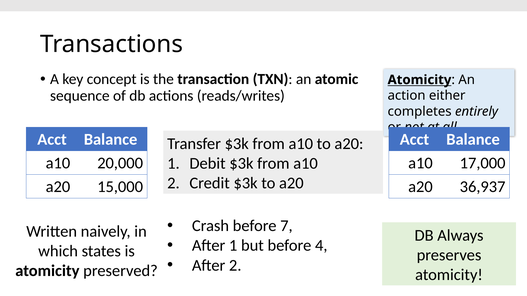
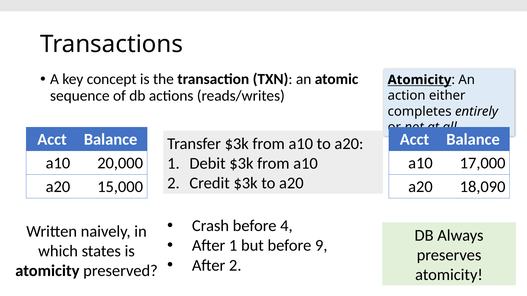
36,937: 36,937 -> 18,090
7: 7 -> 4
4: 4 -> 9
